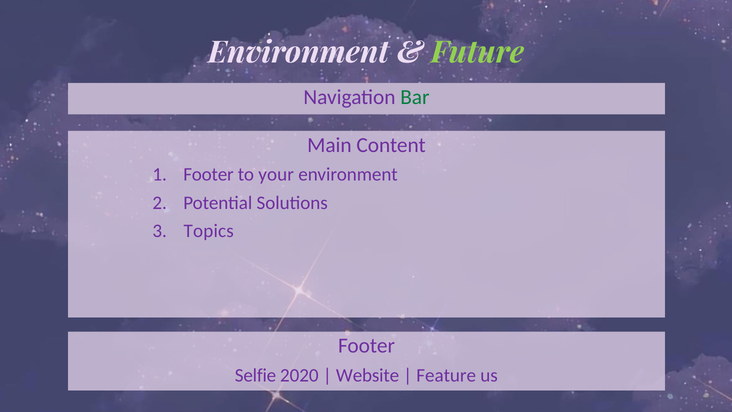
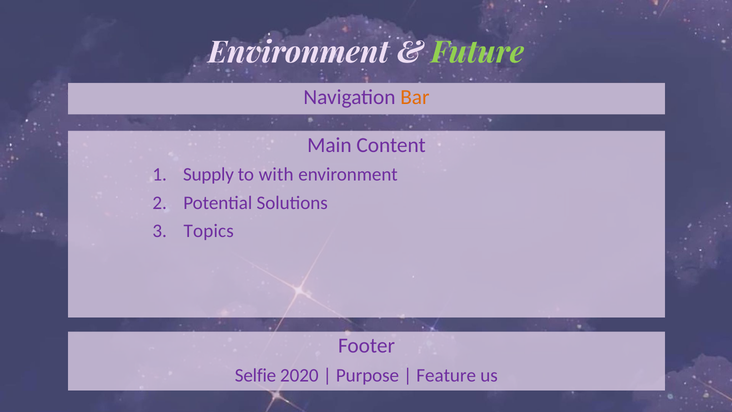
Bar colour: green -> orange
Footer at (208, 174): Footer -> Supply
your: your -> with
Website: Website -> Purpose
